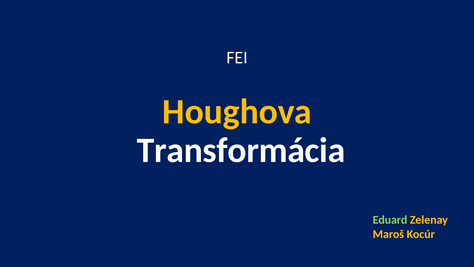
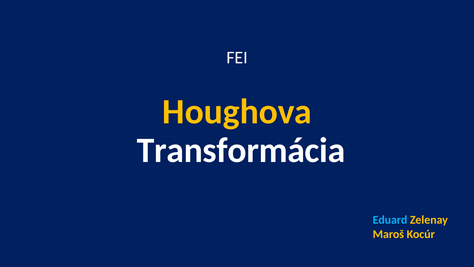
Eduard colour: light green -> light blue
